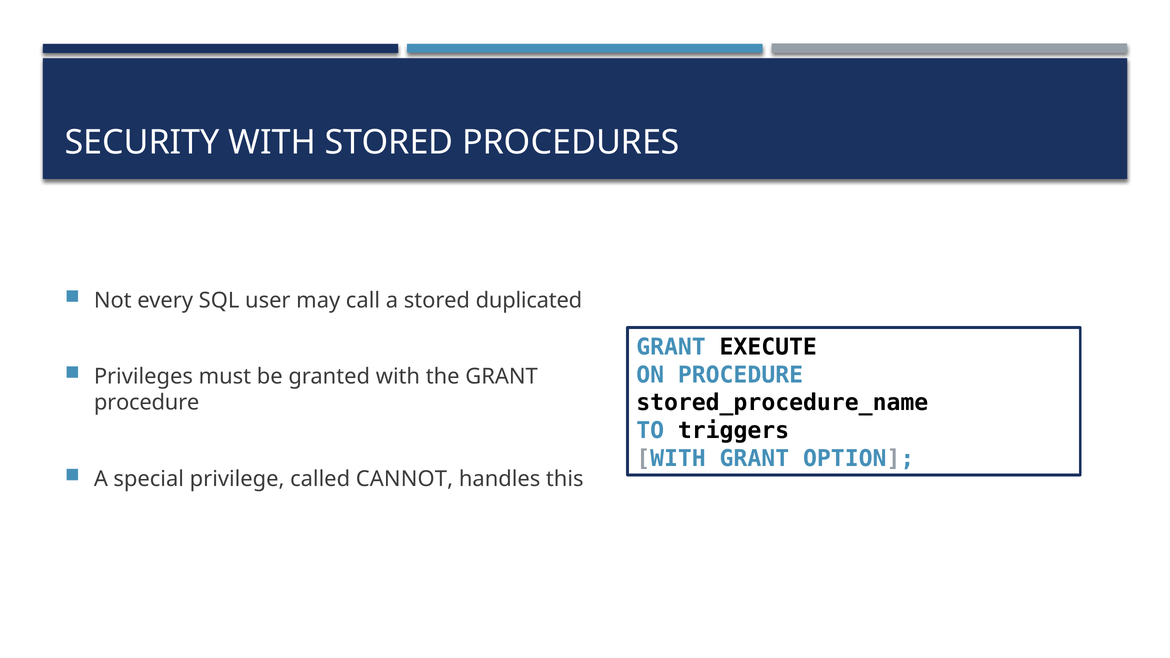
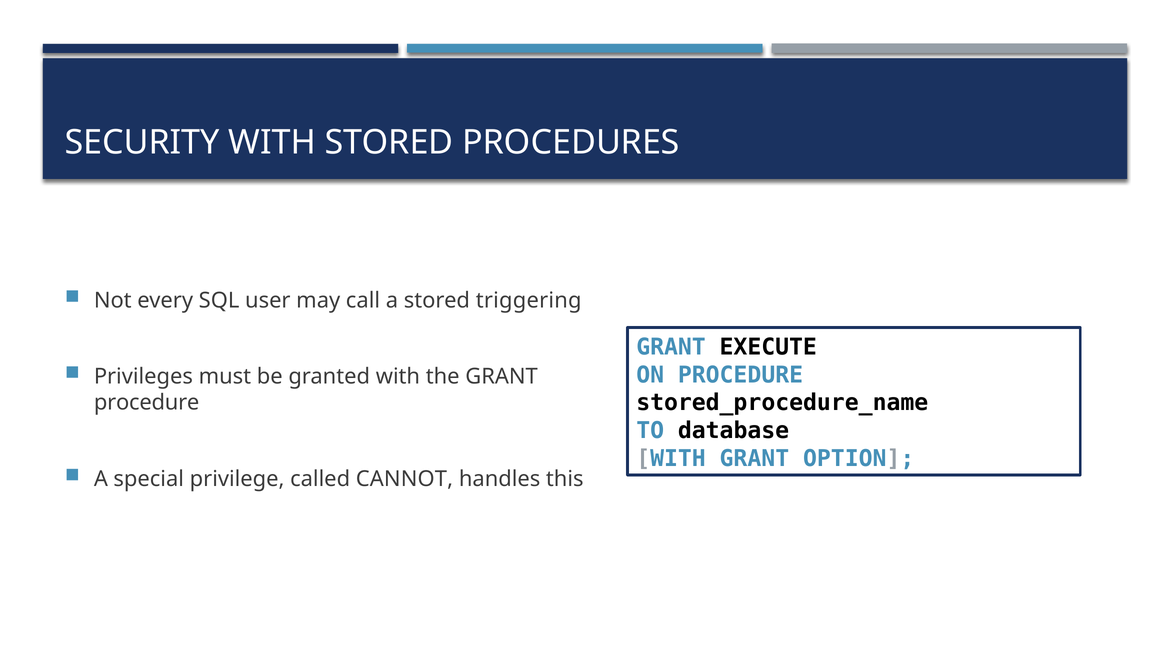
duplicated: duplicated -> triggering
triggers: triggers -> database
